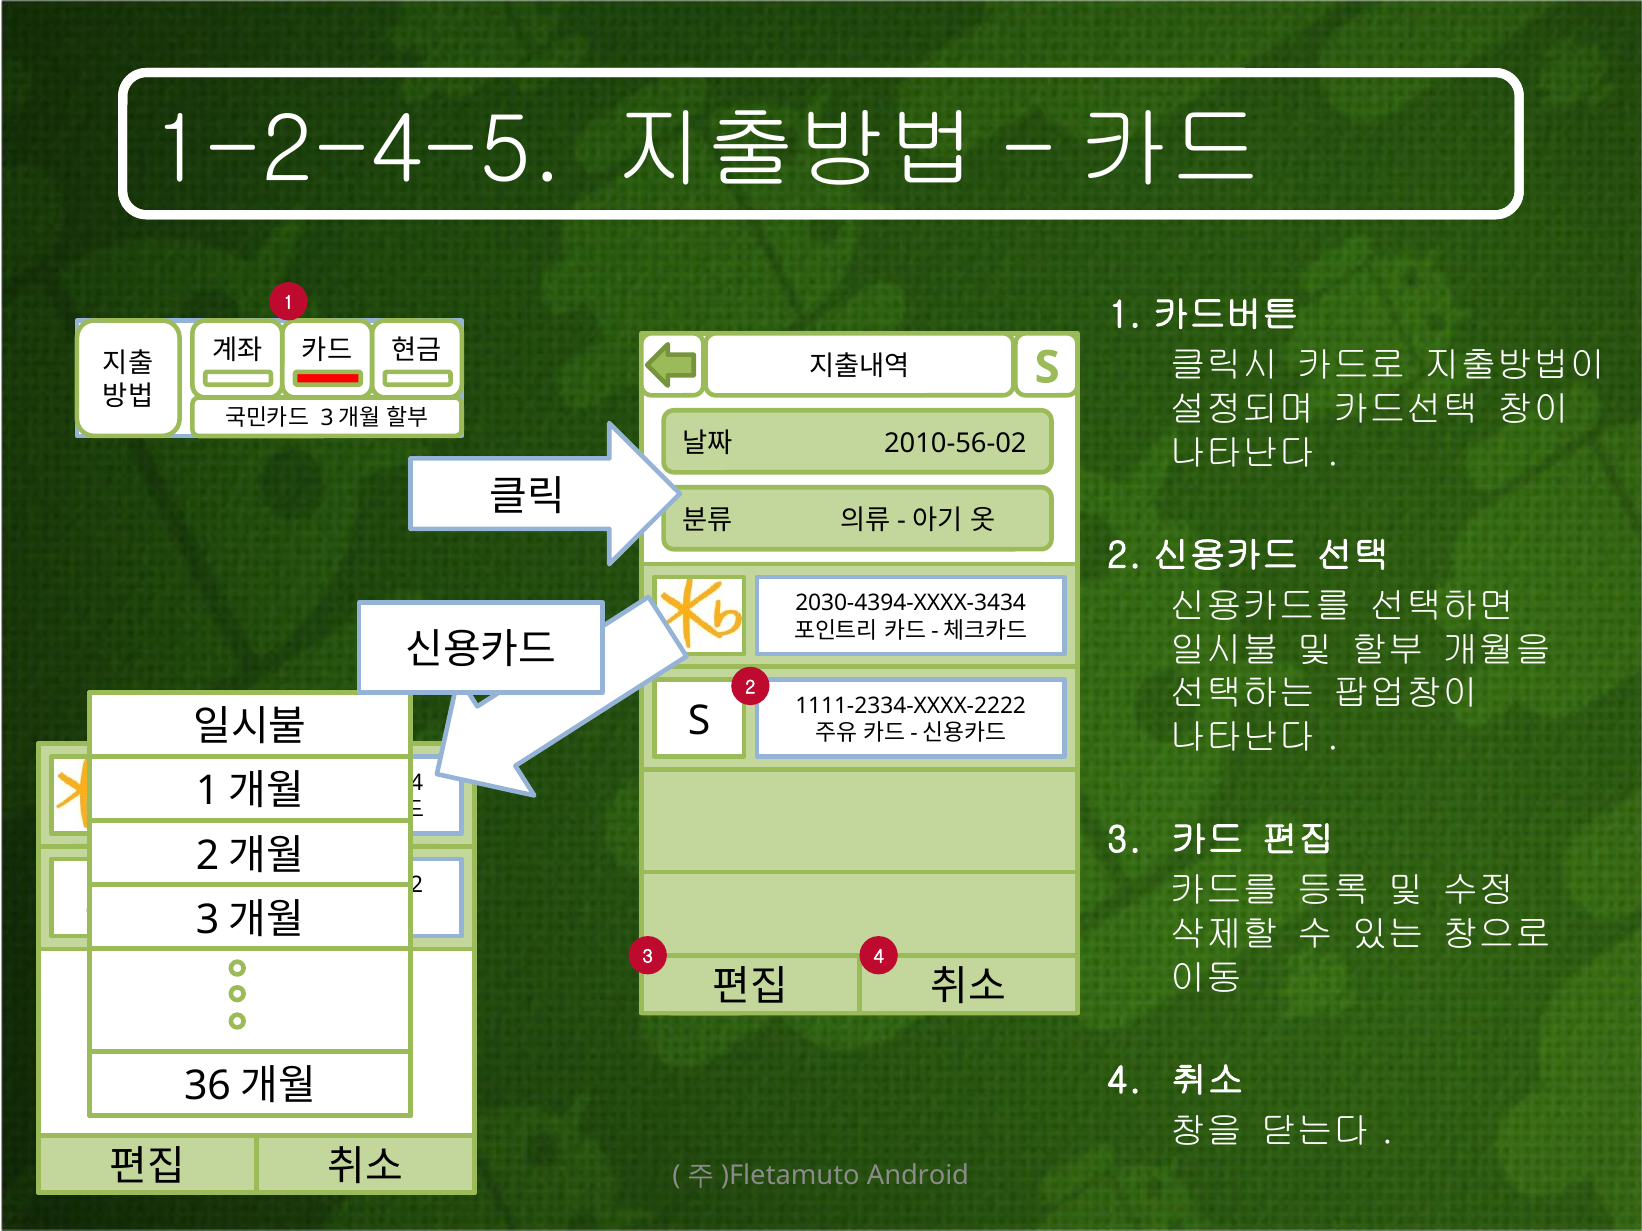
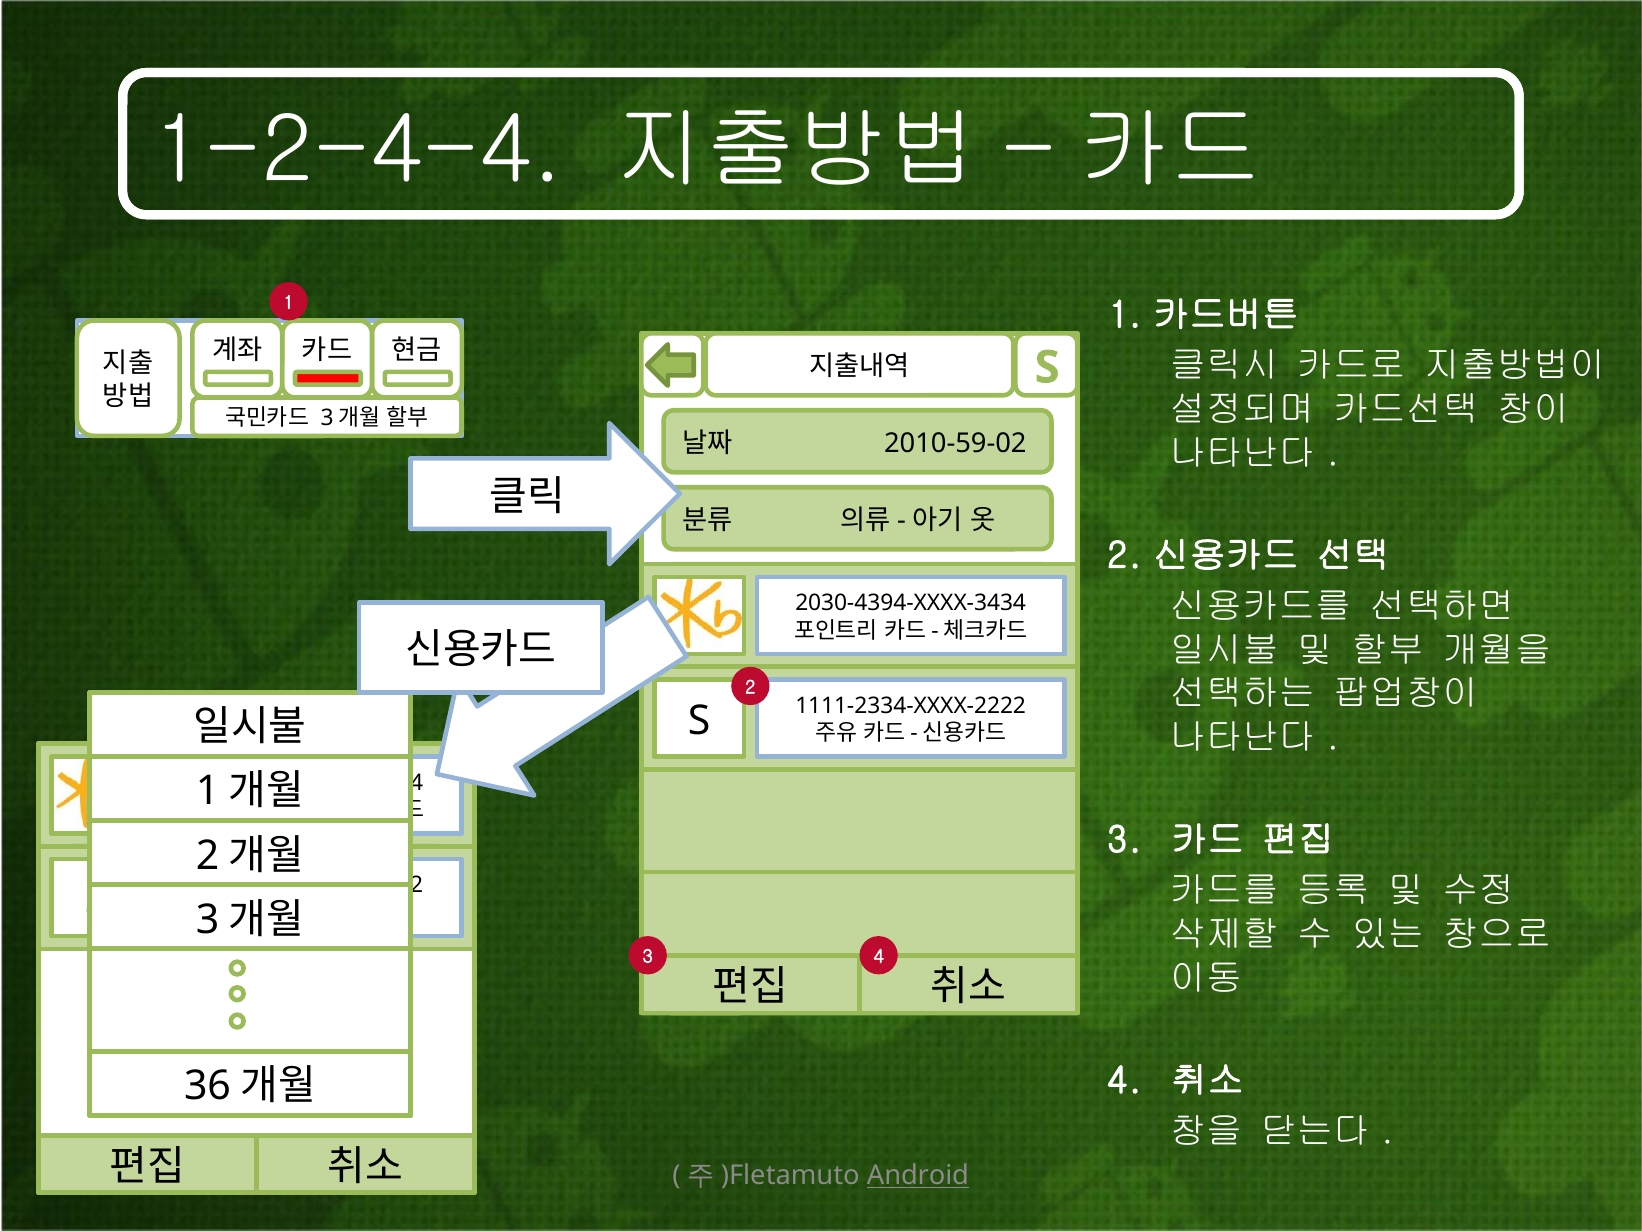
1-2-4-5: 1-2-4-5 -> 1-2-4-4
2010-56-02: 2010-56-02 -> 2010-59-02
Android underline: none -> present
